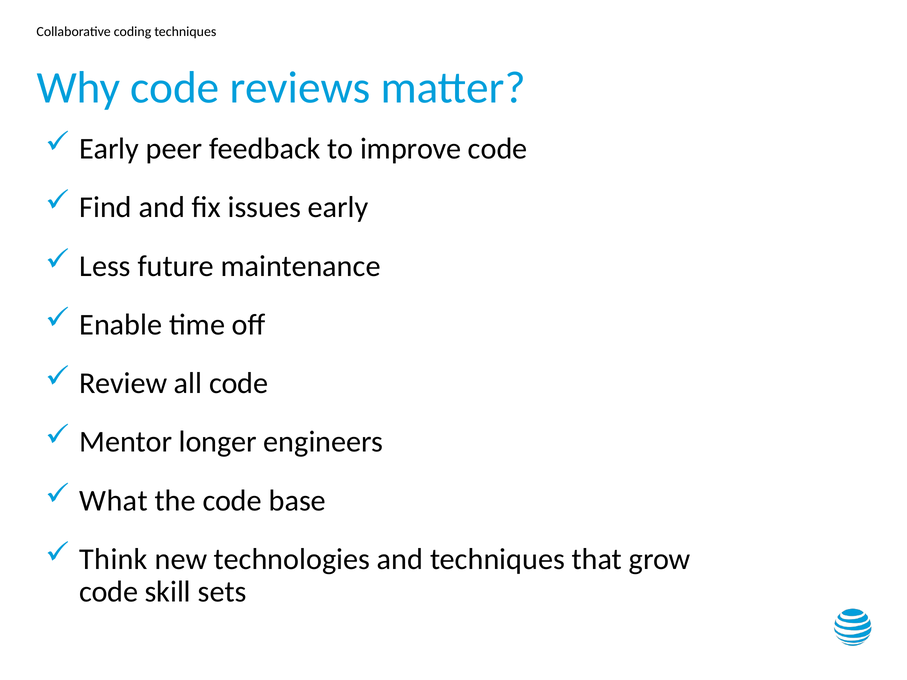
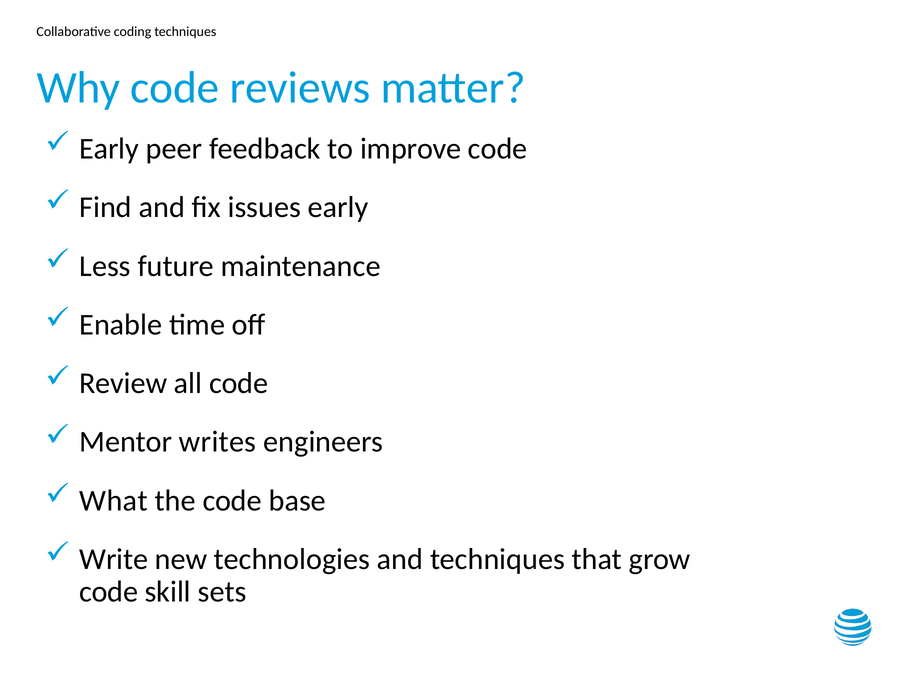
longer: longer -> writes
Think: Think -> Write
